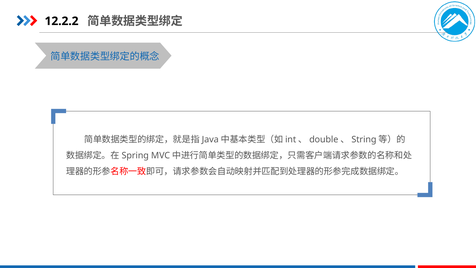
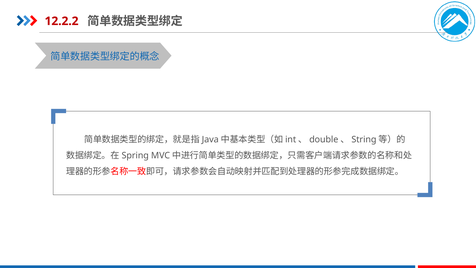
12.2.2 colour: black -> red
